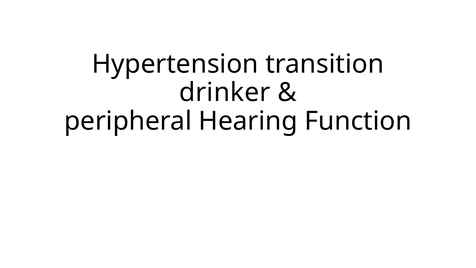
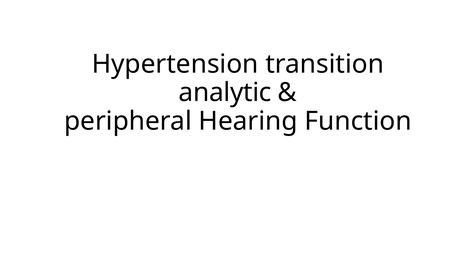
drinker: drinker -> analytic
